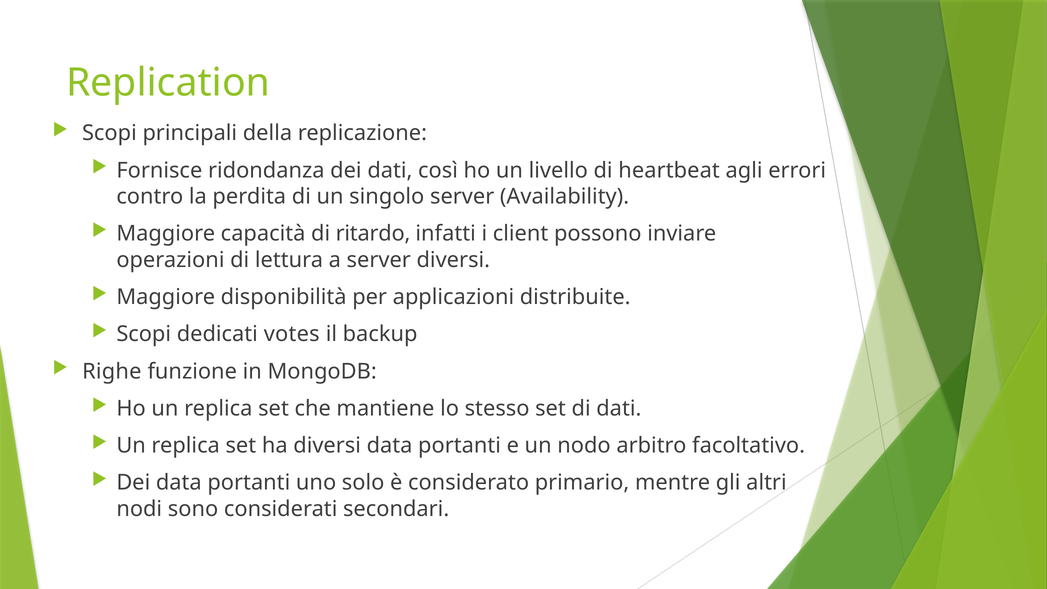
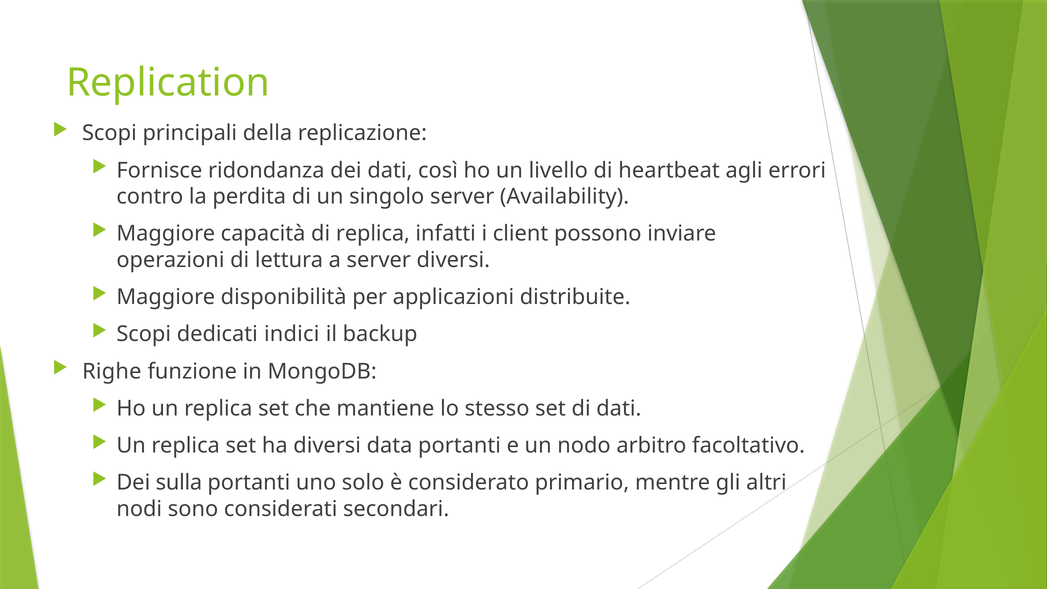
di ritardo: ritardo -> replica
votes: votes -> indici
Dei data: data -> sulla
